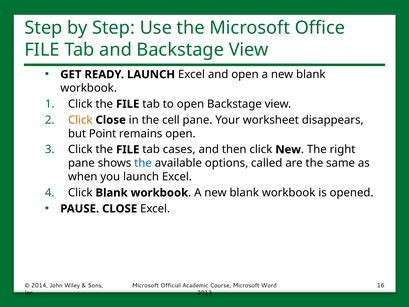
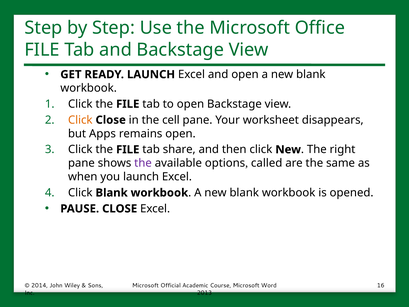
Point: Point -> Apps
cases: cases -> share
the at (143, 163) colour: blue -> purple
